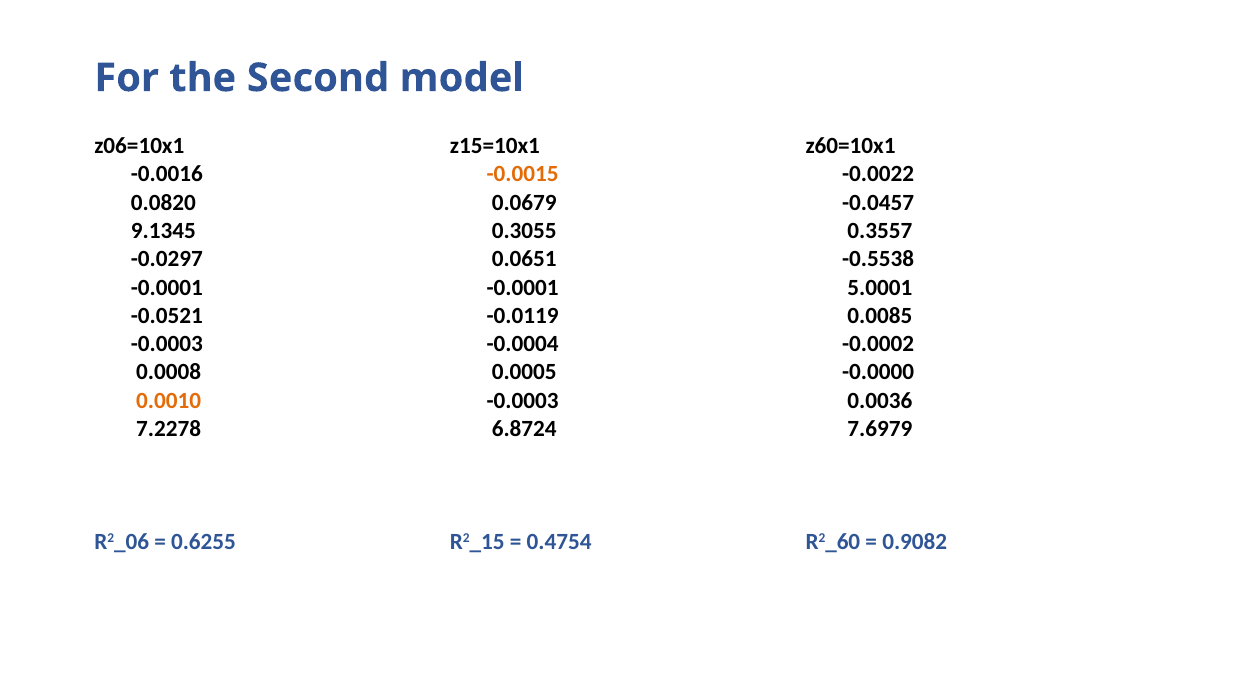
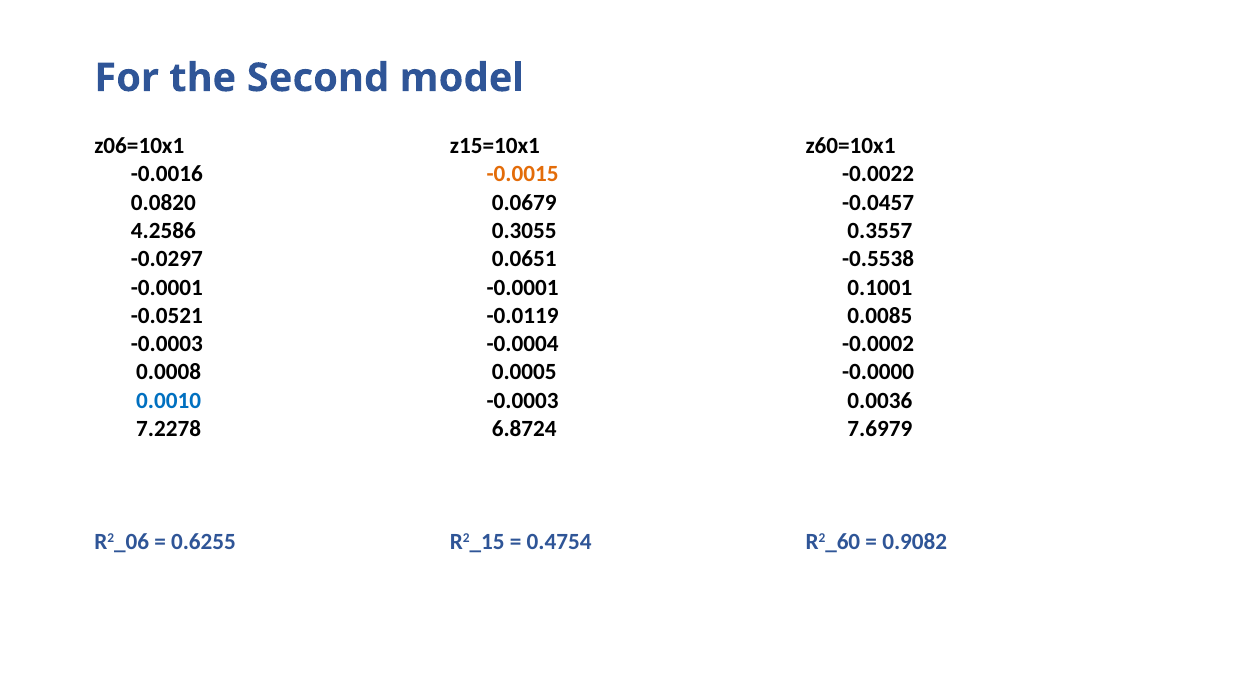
9.1345: 9.1345 -> 4.2586
5.0001: 5.0001 -> 0.1001
0.0010 colour: orange -> blue
